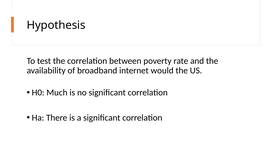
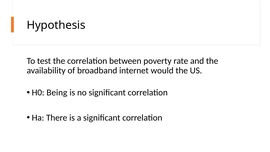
Much: Much -> Being
